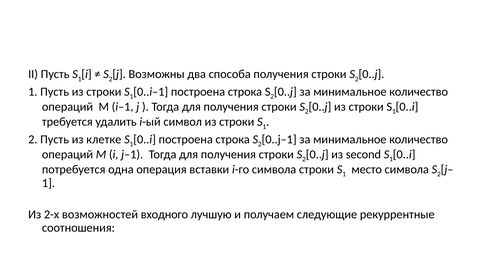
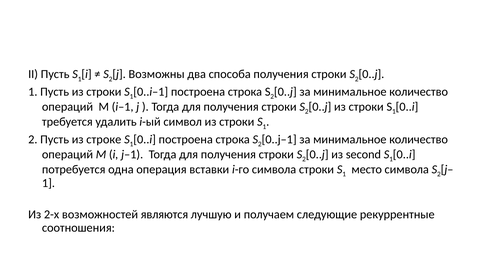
клетке: клетке -> строке
входного: входного -> являются
